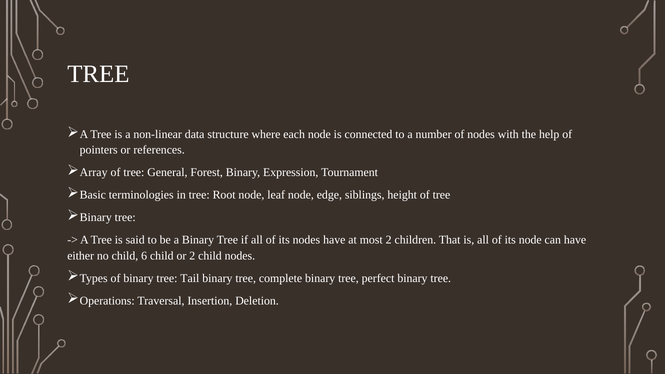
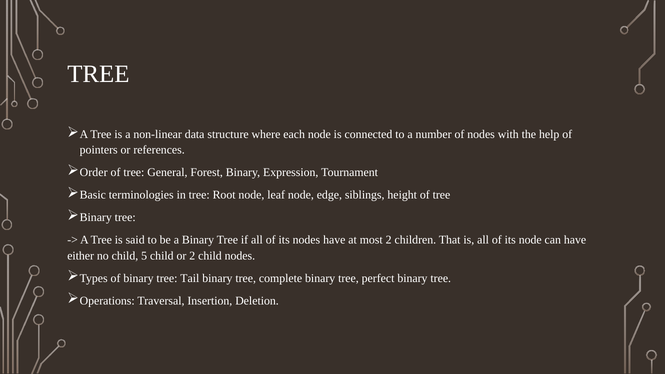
Array: Array -> Order
6: 6 -> 5
